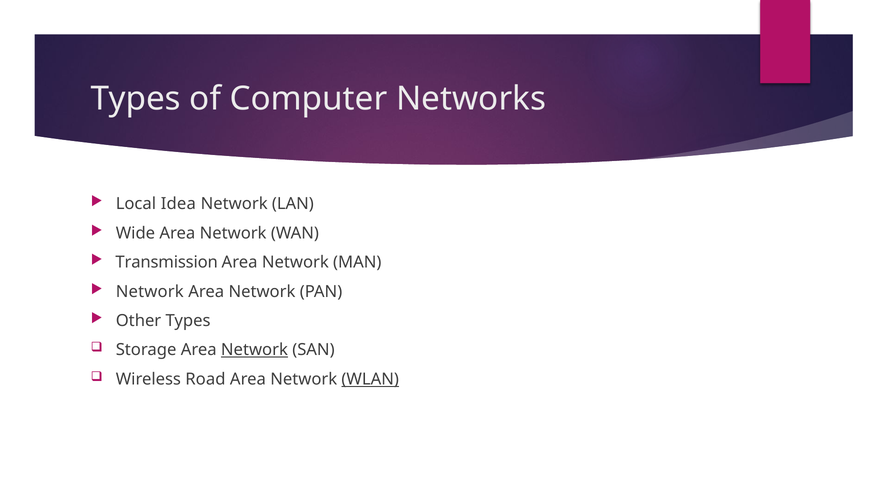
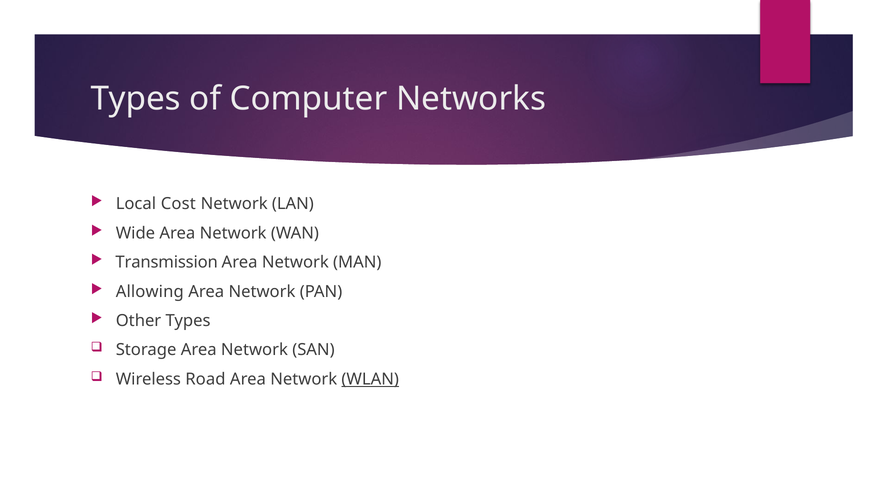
Idea: Idea -> Cost
Network at (150, 292): Network -> Allowing
Network at (254, 350) underline: present -> none
